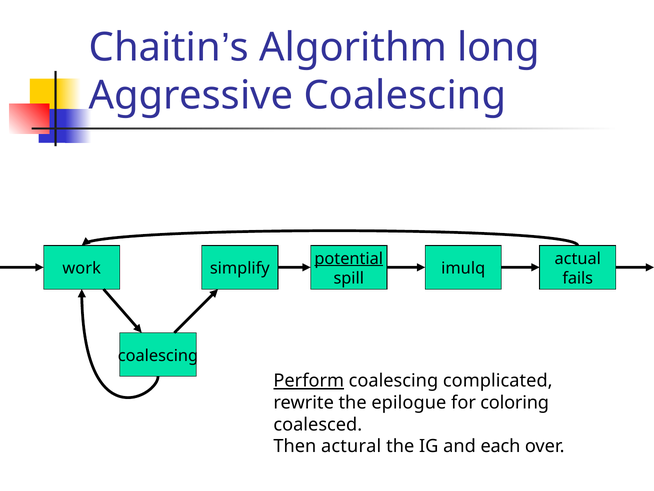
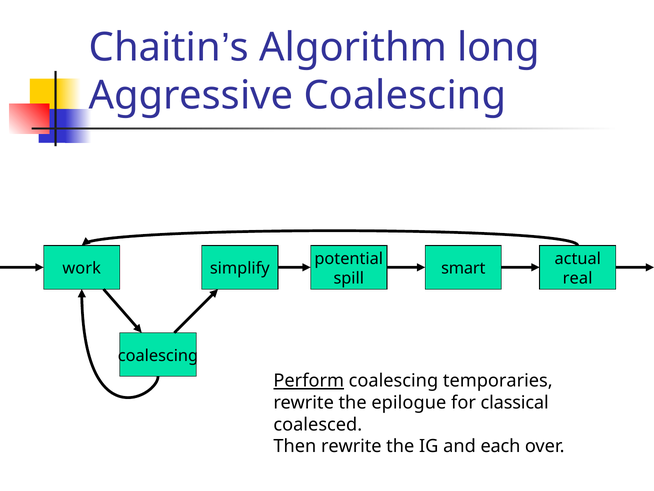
potential underline: present -> none
imulq: imulq -> smart
fails: fails -> real
complicated: complicated -> temporaries
coloring: coloring -> classical
Then actural: actural -> rewrite
